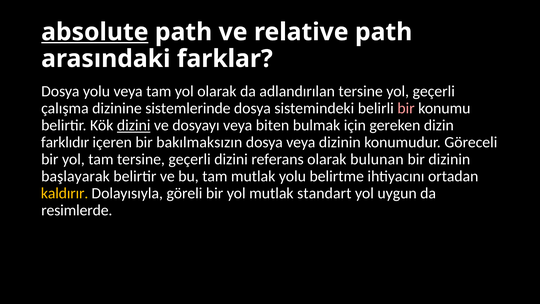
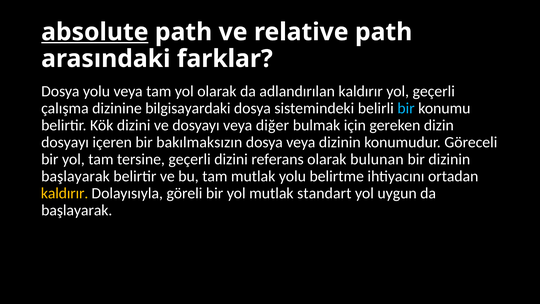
adlandırılan tersine: tersine -> kaldırır
sistemlerinde: sistemlerinde -> bilgisayardaki
bir at (406, 108) colour: pink -> light blue
dizini at (134, 125) underline: present -> none
biten: biten -> diğer
farklıdır at (65, 142): farklıdır -> dosyayı
resimlerde at (77, 210): resimlerde -> başlayarak
